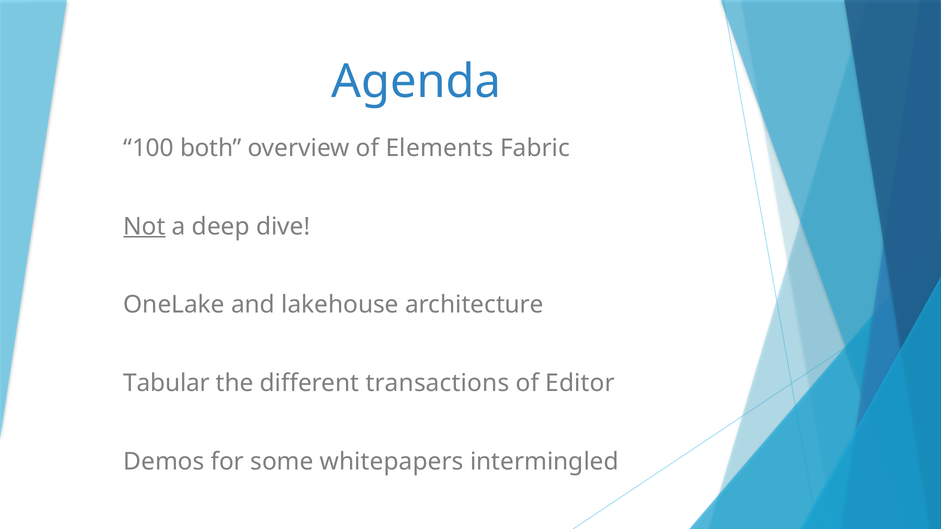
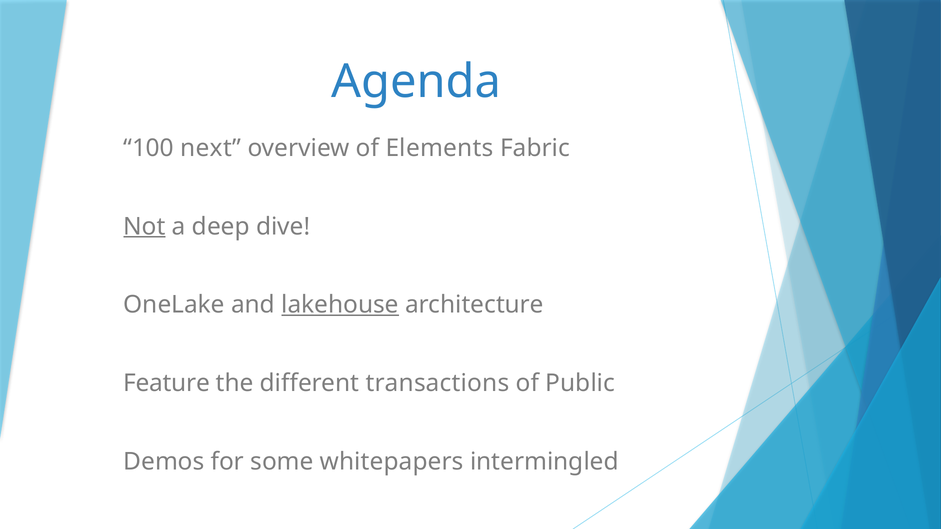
both: both -> next
lakehouse underline: none -> present
Tabular: Tabular -> Feature
Editor: Editor -> Public
